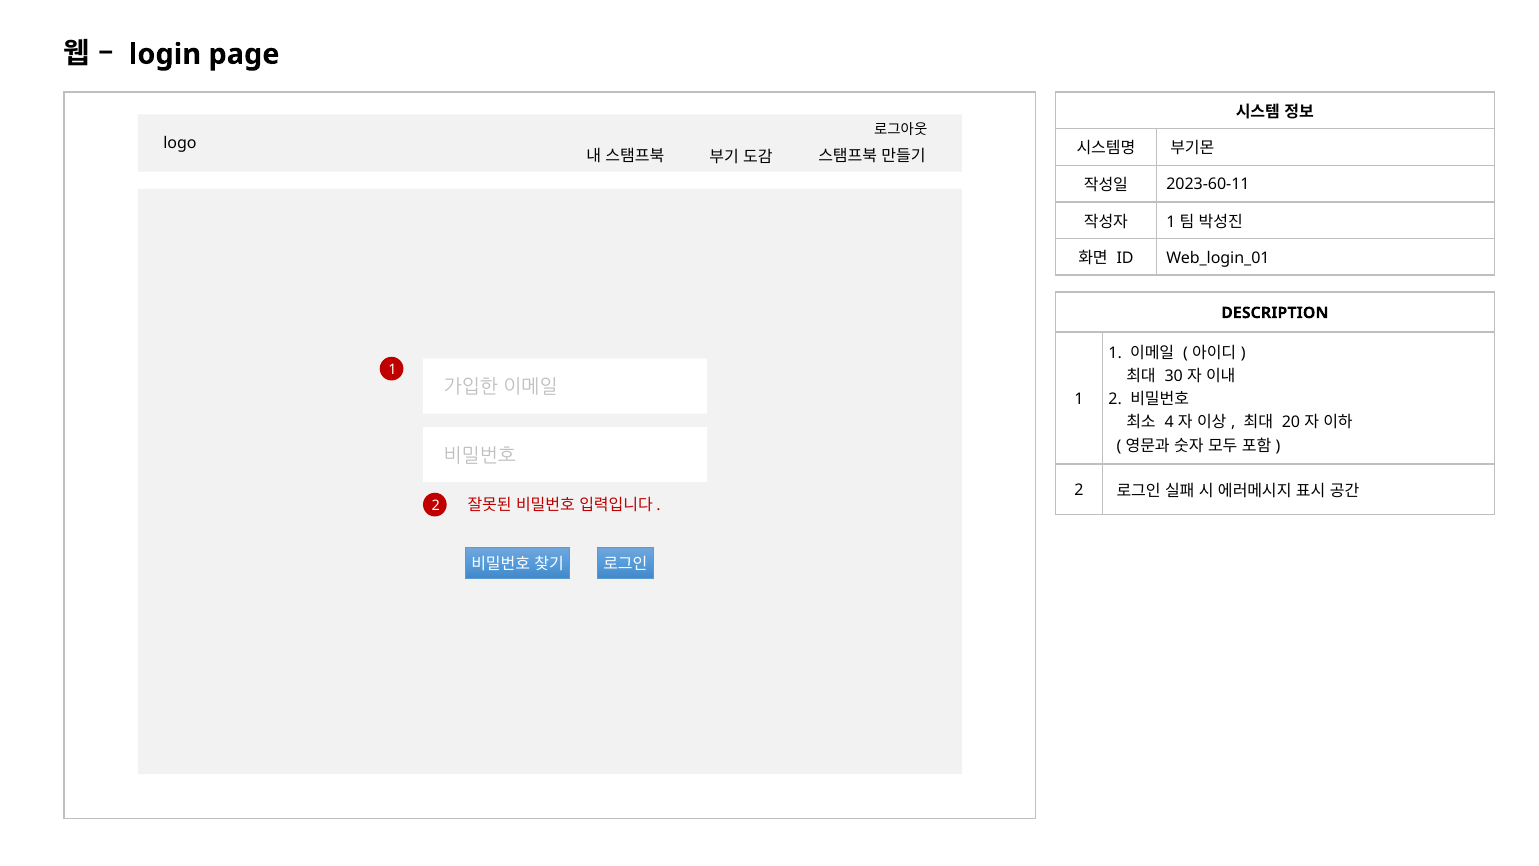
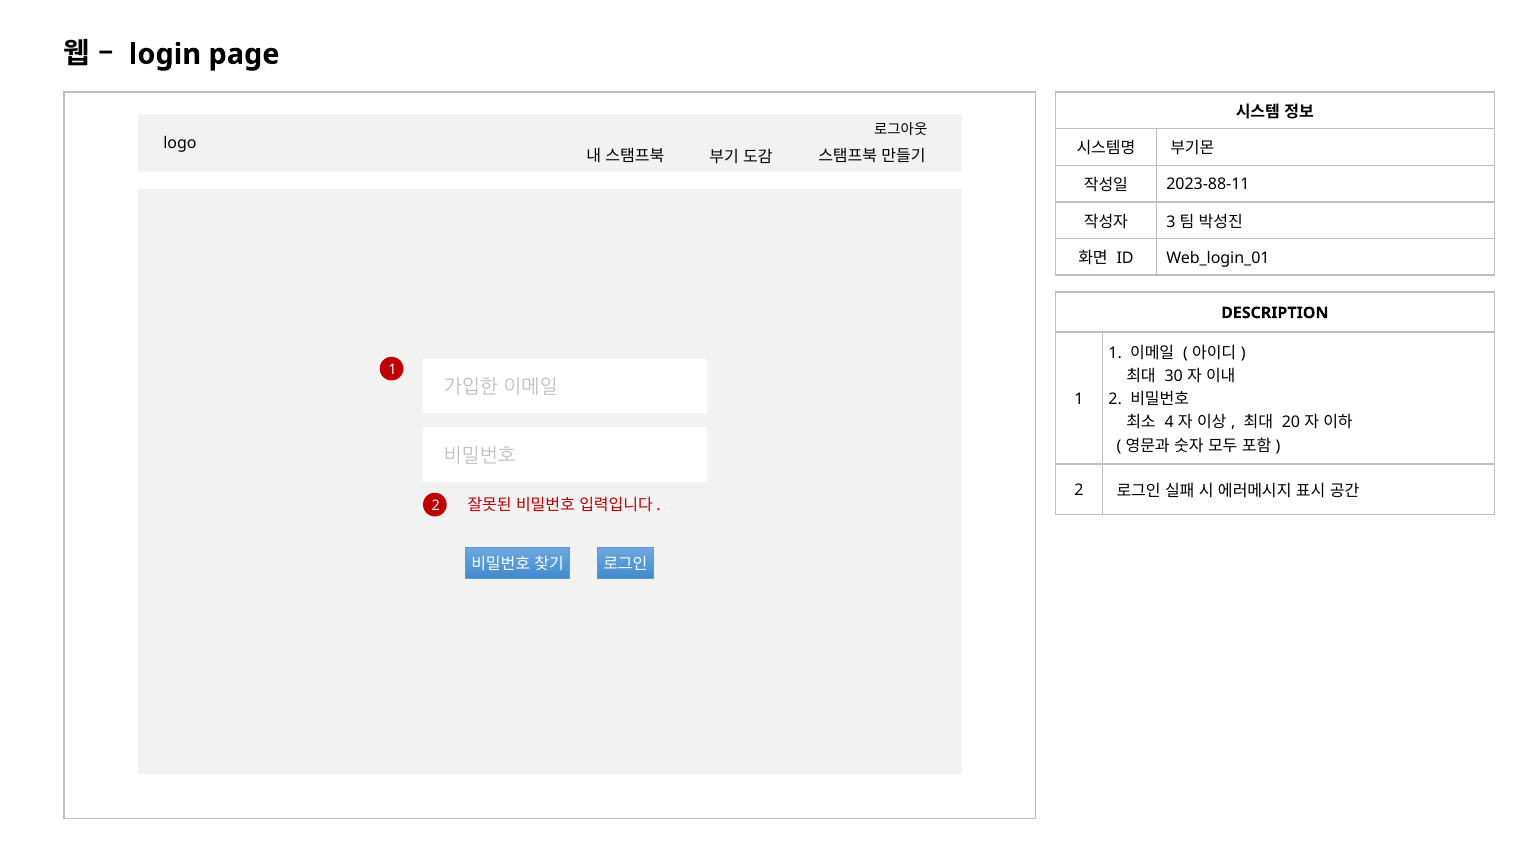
2023-60-11: 2023-60-11 -> 2023-88-11
1 at (1171, 222): 1 -> 3
